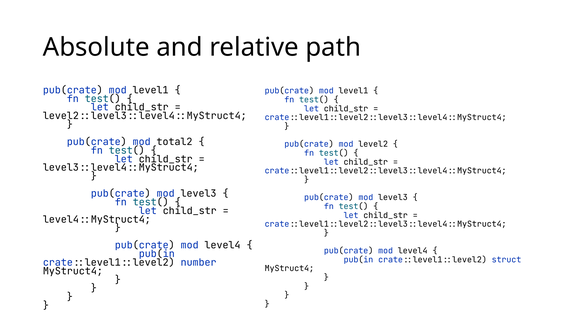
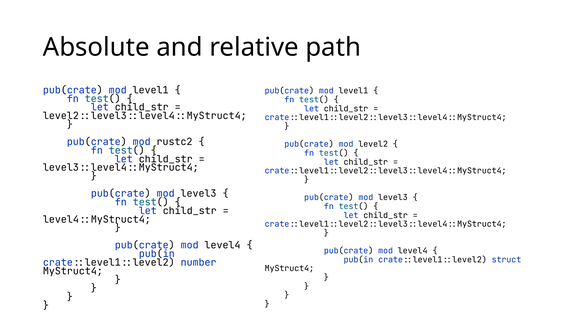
total2: total2 -> rustc2
